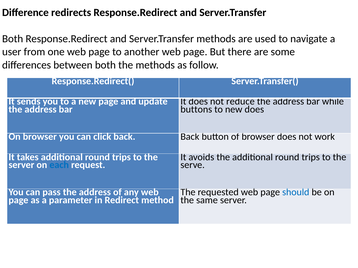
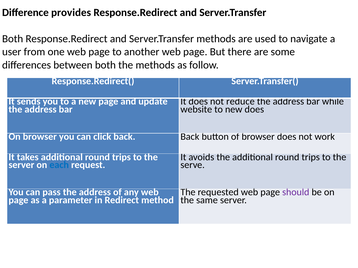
redirects: redirects -> provides
buttons: buttons -> website
should colour: blue -> purple
